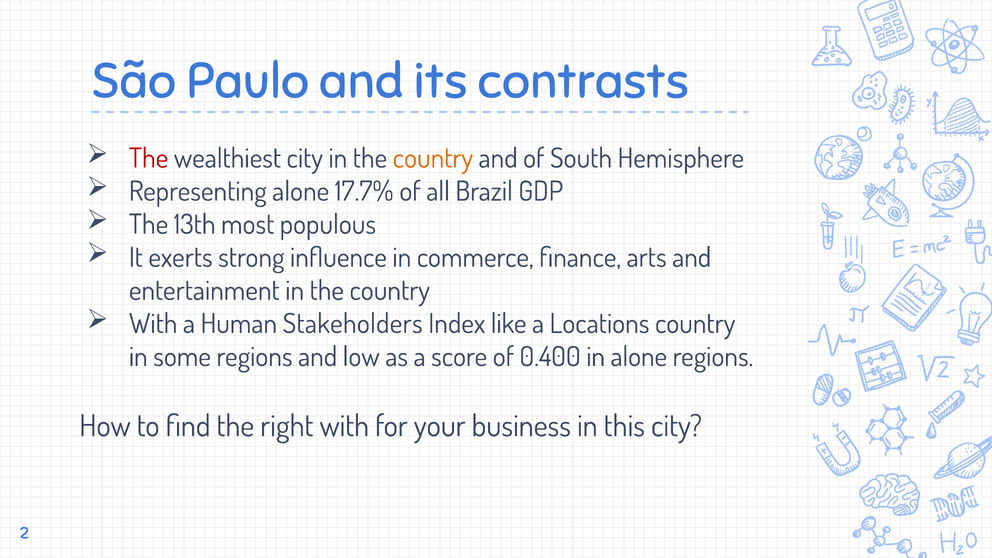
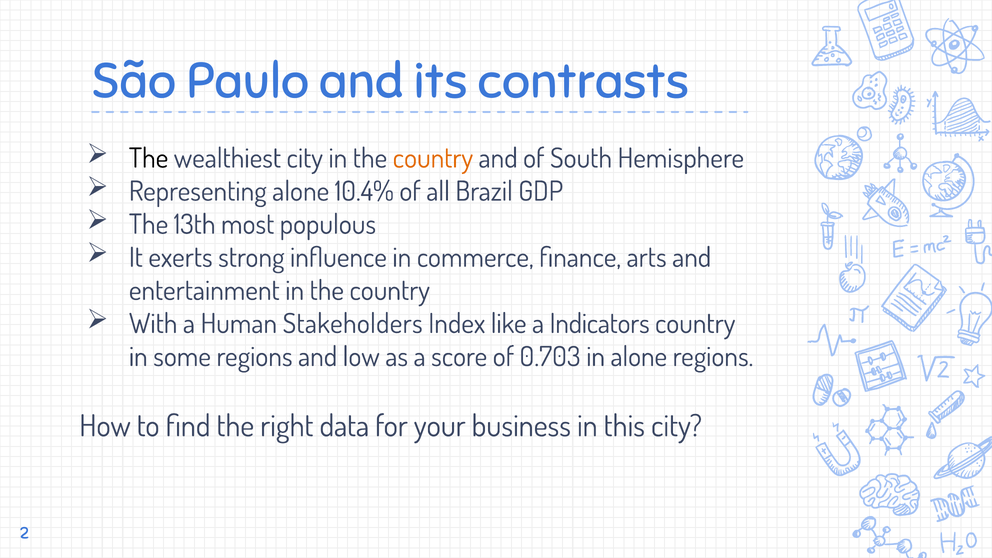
The at (149, 159) colour: red -> black
17.7%: 17.7% -> 10.4%
Locations: Locations -> Indicators
0.400: 0.400 -> 0.703
right with: with -> data
